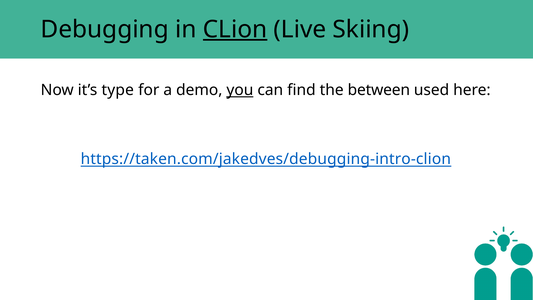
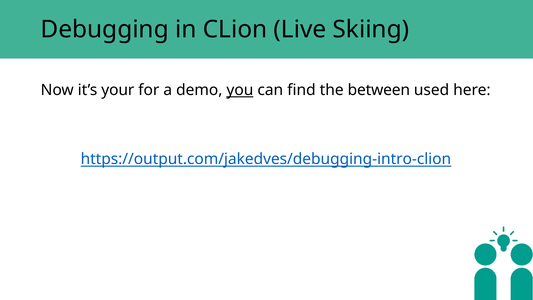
CLion underline: present -> none
type: type -> your
https://taken.com/jakedves/debugging-intro-clion: https://taken.com/jakedves/debugging-intro-clion -> https://output.com/jakedves/debugging-intro-clion
